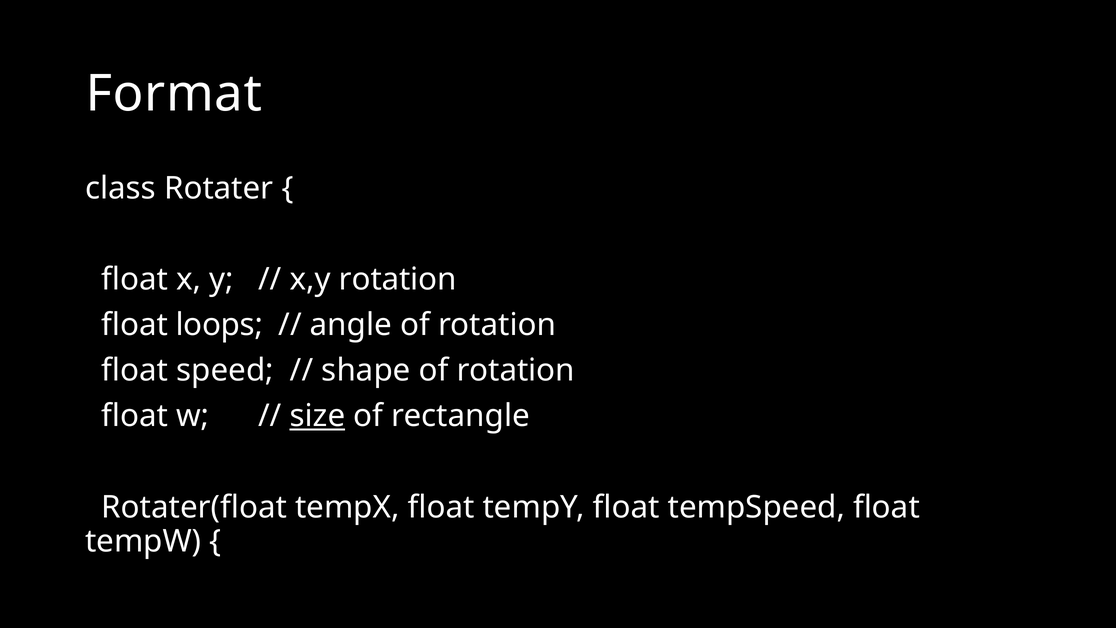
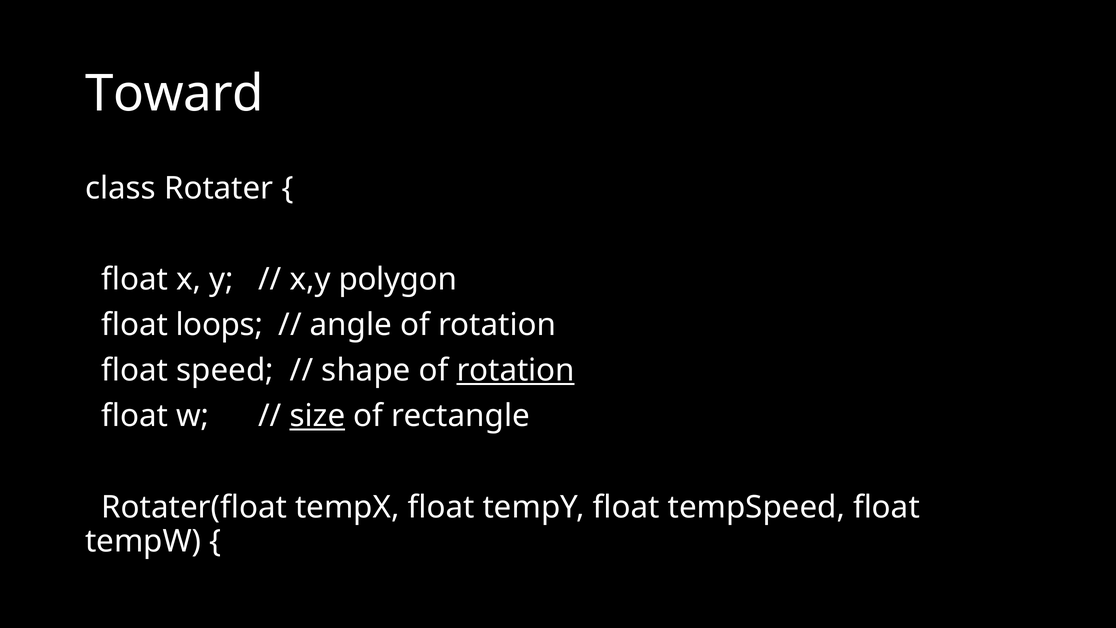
Format: Format -> Toward
x,y rotation: rotation -> polygon
rotation at (516, 370) underline: none -> present
